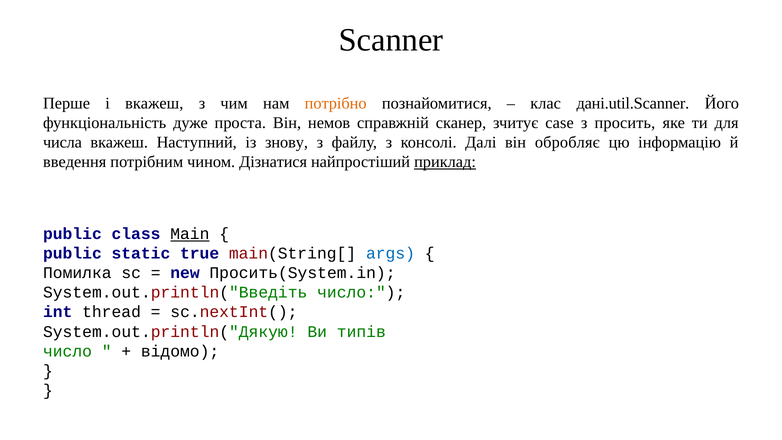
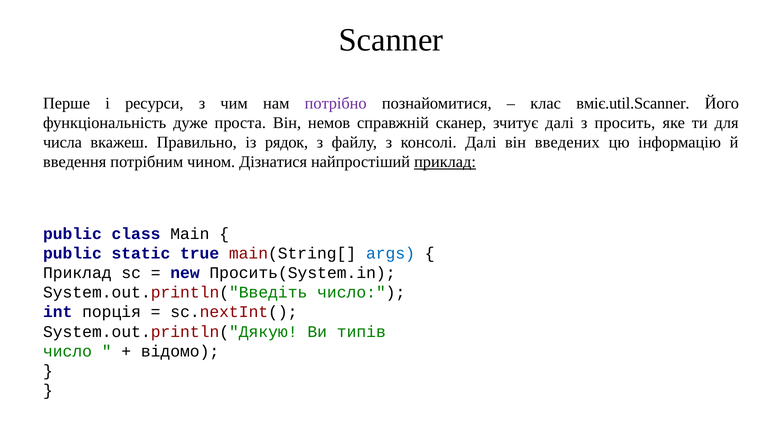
і вкажеш: вкажеш -> ресурси
потрібно colour: orange -> purple
дані.util.Scanner: дані.util.Scanner -> вміє.util.Scanner
зчитує case: case -> далі
Наступний: Наступний -> Правильно
знову: знову -> рядок
обробляє: обробляє -> введених
Main underline: present -> none
Помилка at (77, 273): Помилка -> Приклад
thread: thread -> порція
